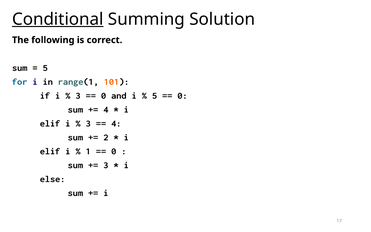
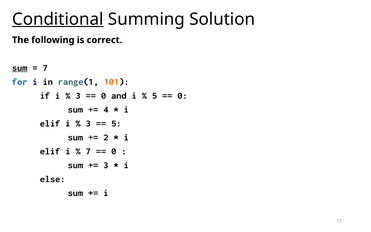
sum at (20, 68) underline: none -> present
5 at (45, 68): 5 -> 7
4 at (116, 123): 4 -> 5
1 at (88, 151): 1 -> 7
